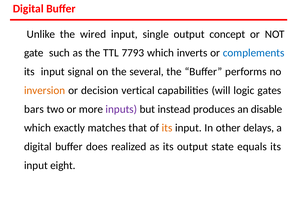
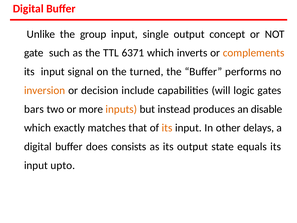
wired: wired -> group
7793: 7793 -> 6371
complements colour: blue -> orange
several: several -> turned
vertical: vertical -> include
inputs colour: purple -> orange
realized: realized -> consists
eight: eight -> upto
